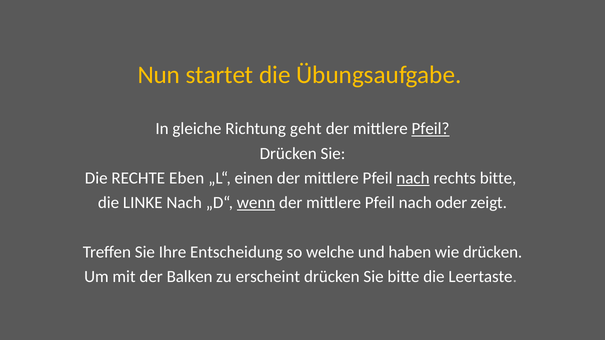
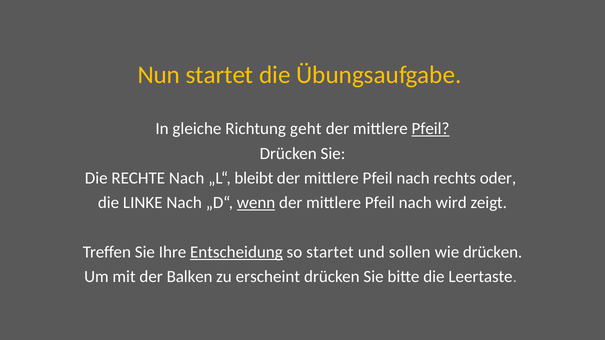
RECHTE Eben: Eben -> Nach
einen: einen -> bleibt
nach at (413, 178) underline: present -> none
rechts bitte: bitte -> oder
oder: oder -> wird
Entscheidung underline: none -> present
so welche: welche -> startet
haben: haben -> sollen
